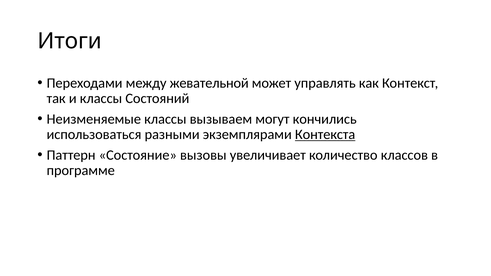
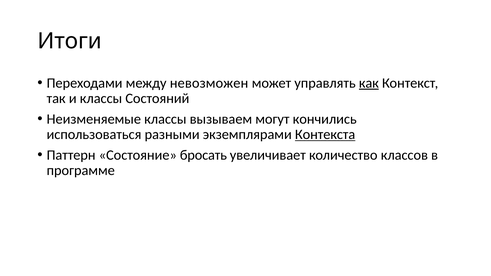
жевательной: жевательной -> невозможен
как underline: none -> present
вызовы: вызовы -> бросать
